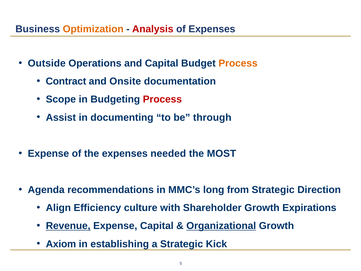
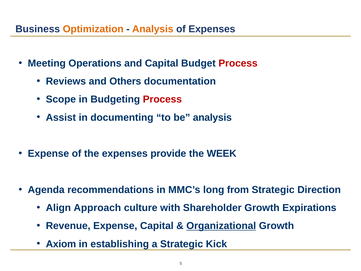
Analysis at (153, 29) colour: red -> orange
Outside: Outside -> Meeting
Process at (238, 63) colour: orange -> red
Contract: Contract -> Reviews
Onsite: Onsite -> Others
be through: through -> analysis
needed: needed -> provide
MOST: MOST -> WEEK
Efficiency: Efficiency -> Approach
Revenue underline: present -> none
